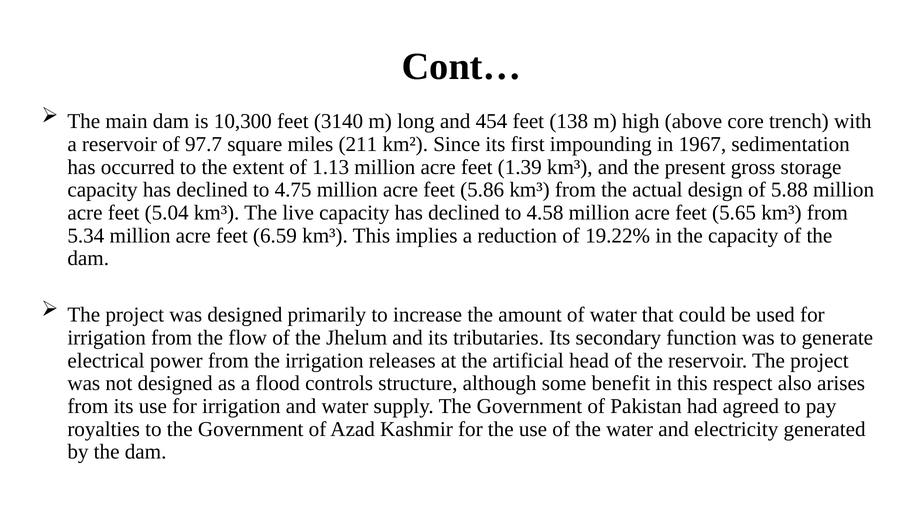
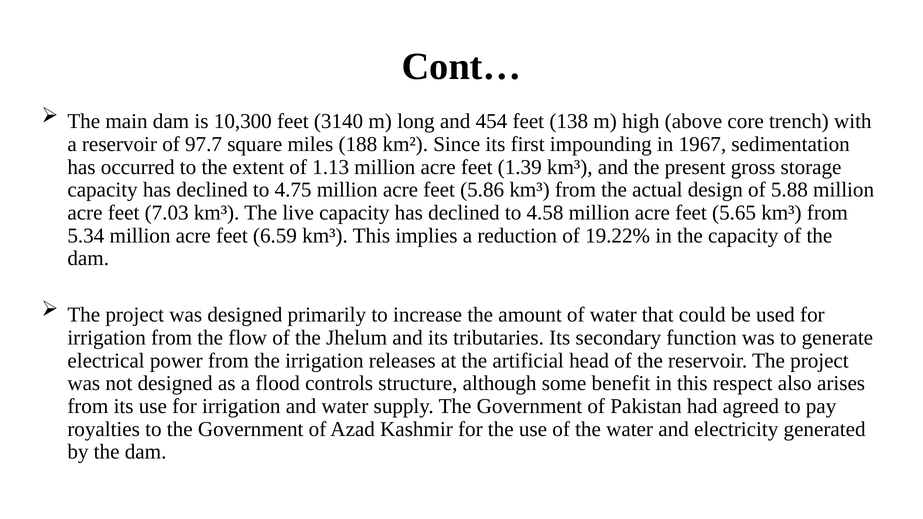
211: 211 -> 188
5.04: 5.04 -> 7.03
